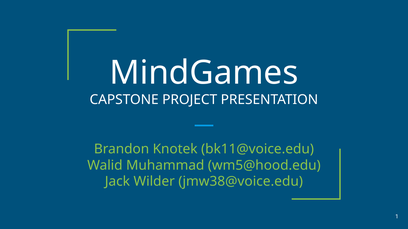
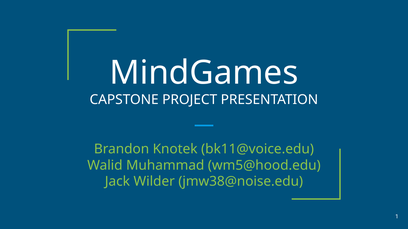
jmw38@voice.edu: jmw38@voice.edu -> jmw38@noise.edu
